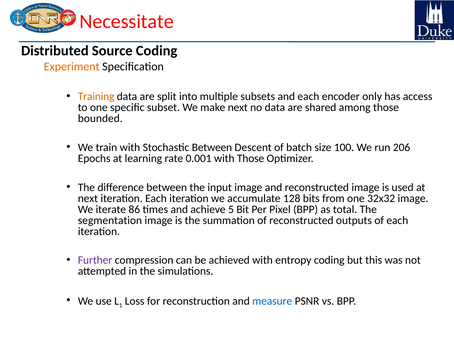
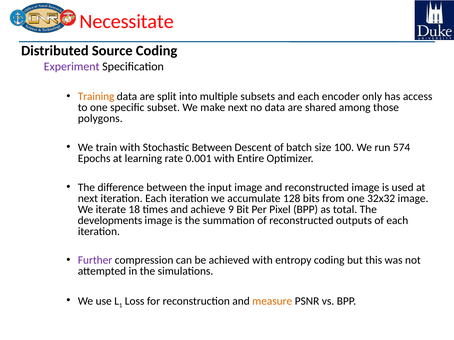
Experiment colour: orange -> purple
bounded: bounded -> polygons
206: 206 -> 574
with Those: Those -> Entire
86: 86 -> 18
5: 5 -> 9
segmentation: segmentation -> developments
measure colour: blue -> orange
